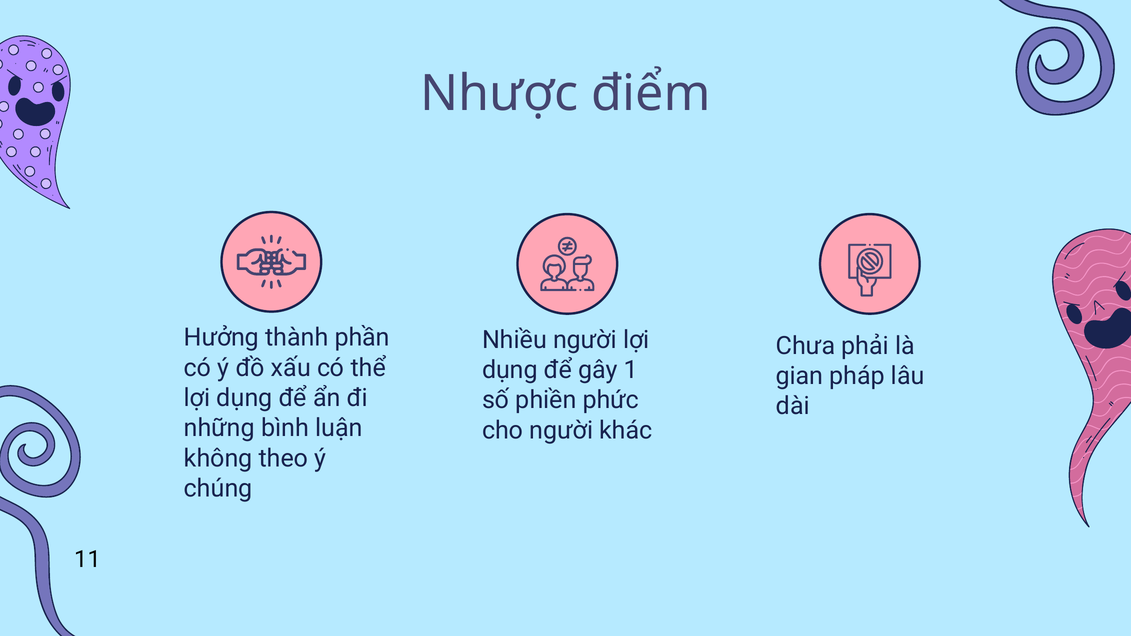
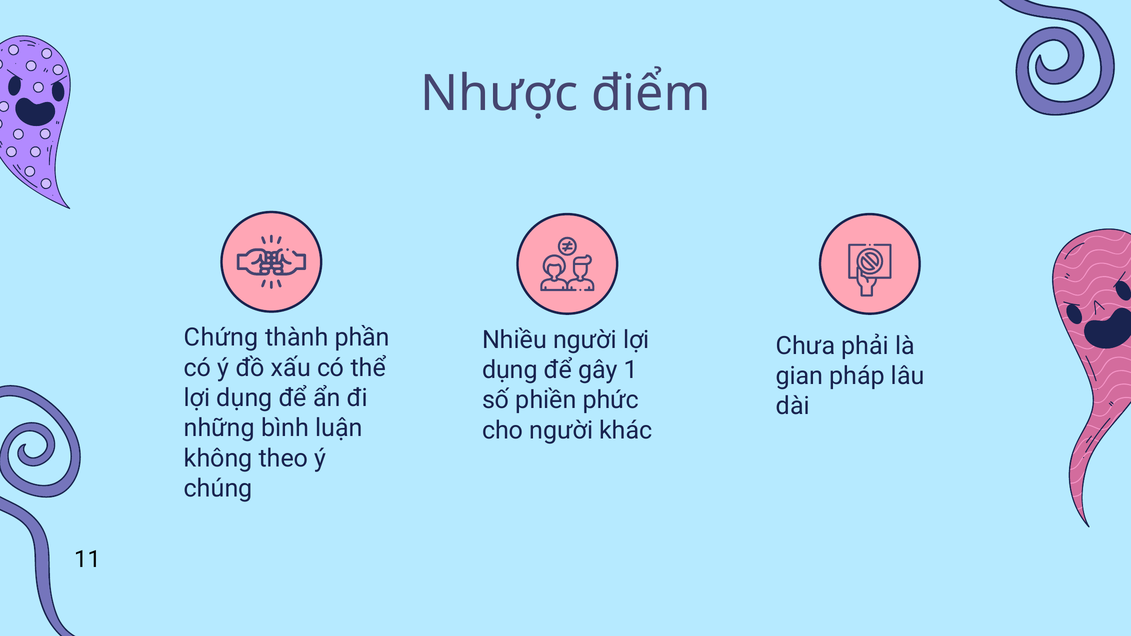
Hưởng: Hưởng -> Chứng
